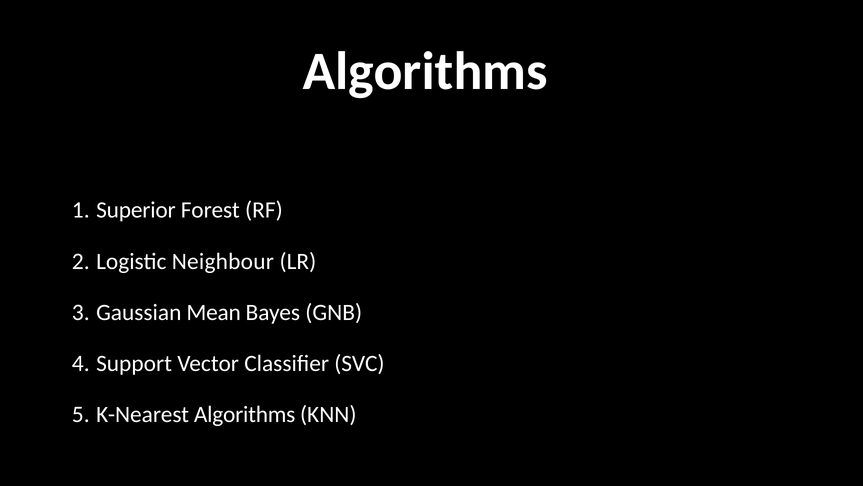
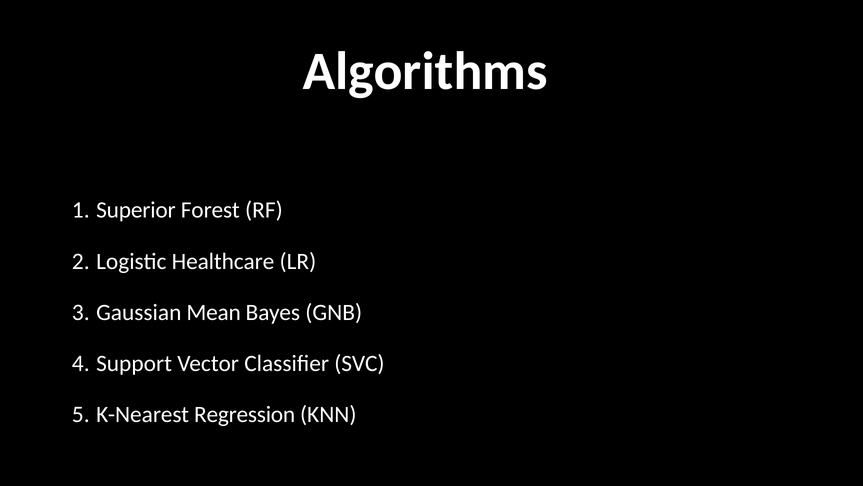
Neighbour: Neighbour -> Healthcare
K-Nearest Algorithms: Algorithms -> Regression
